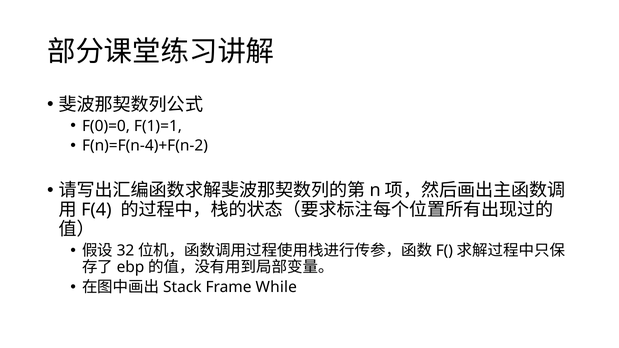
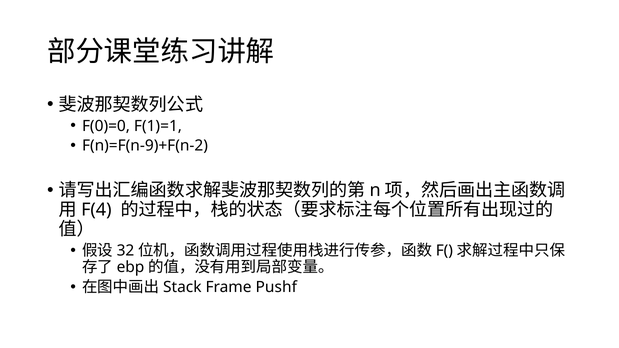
F(n)=F(n-4)+F(n-2: F(n)=F(n-4)+F(n-2 -> F(n)=F(n-9)+F(n-2
While: While -> Pushf
